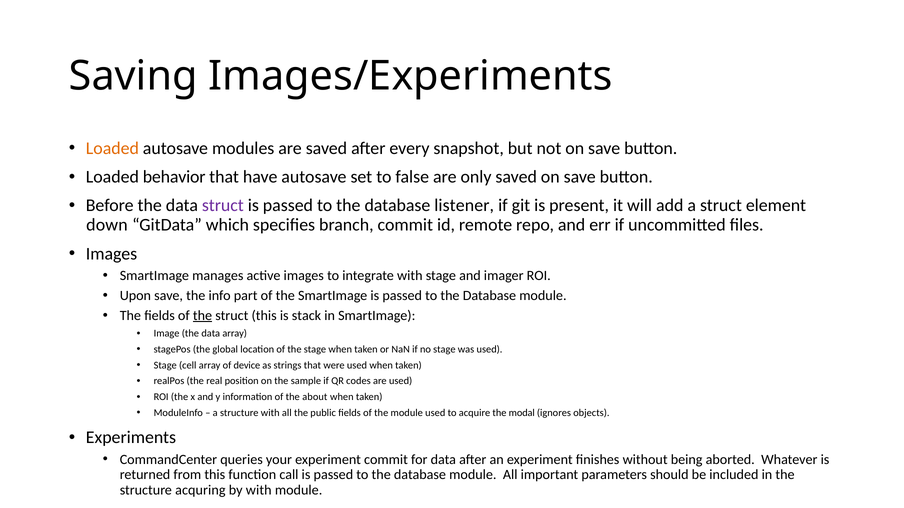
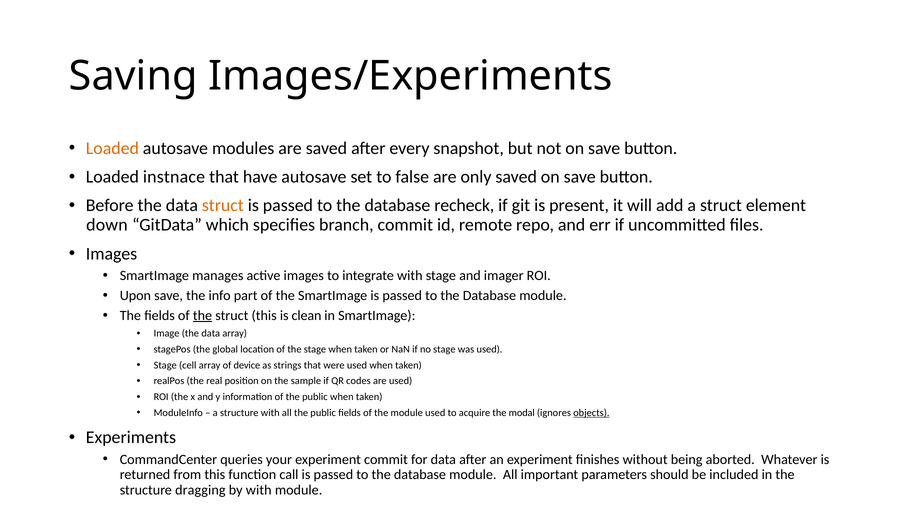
behavior: behavior -> instnace
struct at (223, 206) colour: purple -> orange
listener: listener -> recheck
stack: stack -> clean
of the about: about -> public
objects underline: none -> present
acquring: acquring -> dragging
